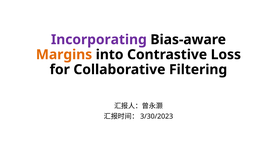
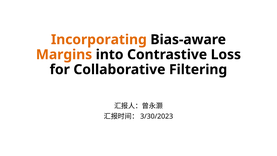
Incorporating colour: purple -> orange
